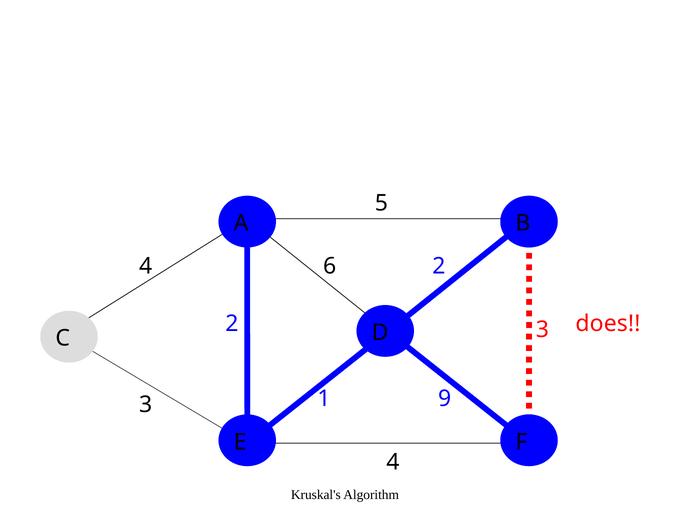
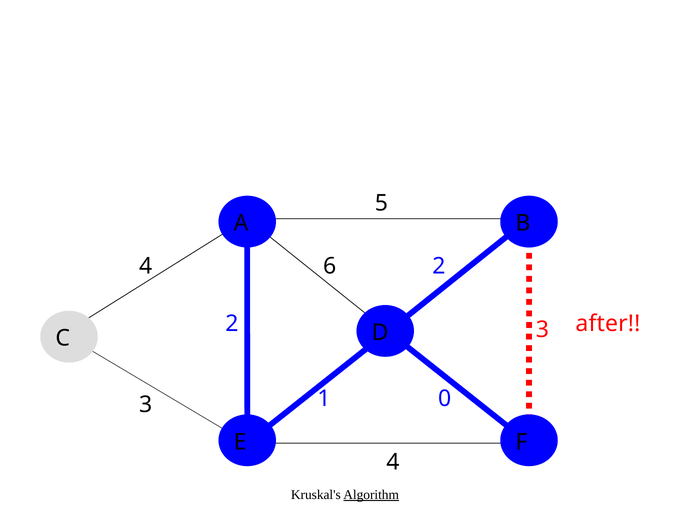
does: does -> after
9: 9 -> 0
Algorithm underline: none -> present
